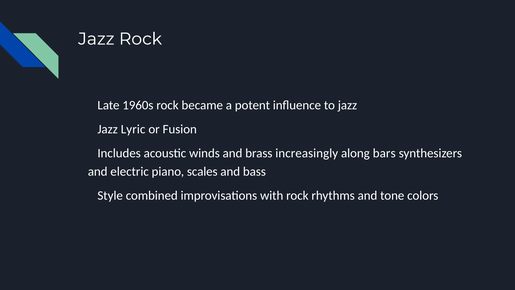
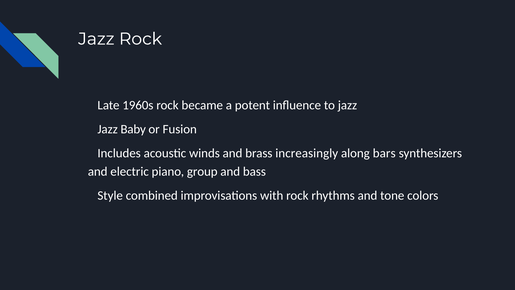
Lyric: Lyric -> Baby
scales: scales -> group
